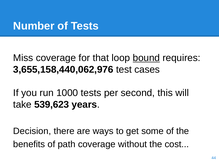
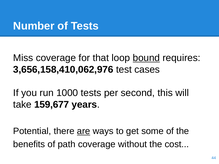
3,655,158,440,062,976: 3,655,158,440,062,976 -> 3,656,158,410,062,976
539,623: 539,623 -> 159,677
Decision: Decision -> Potential
are underline: none -> present
